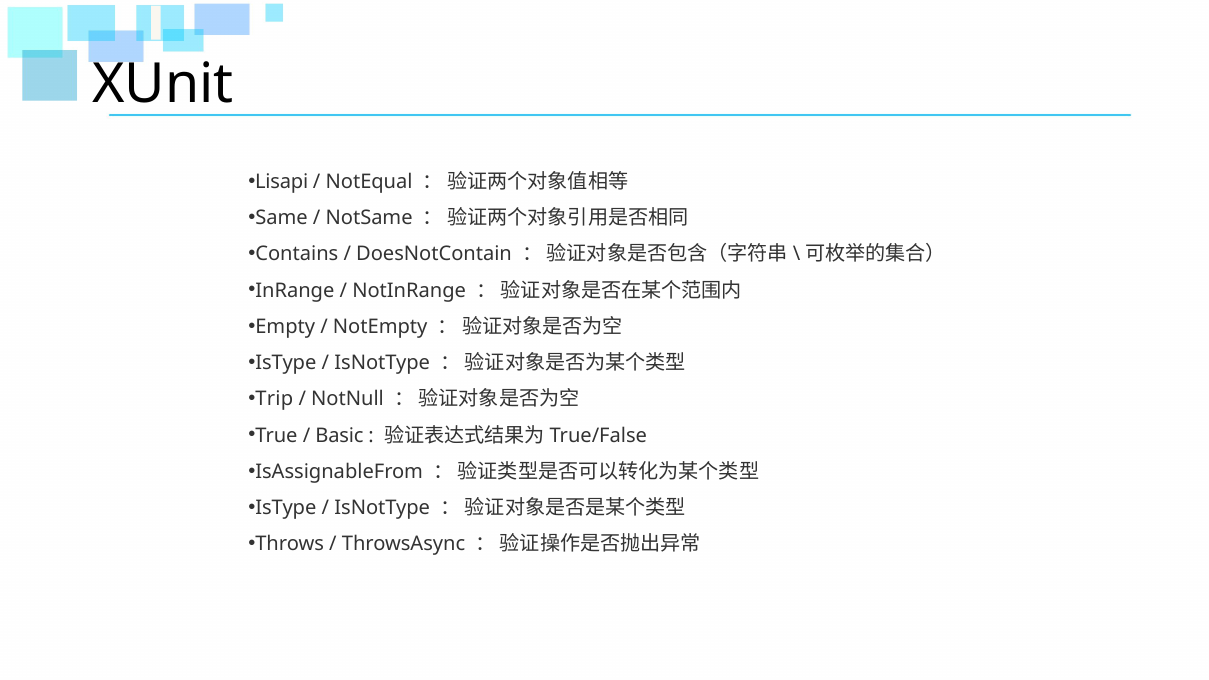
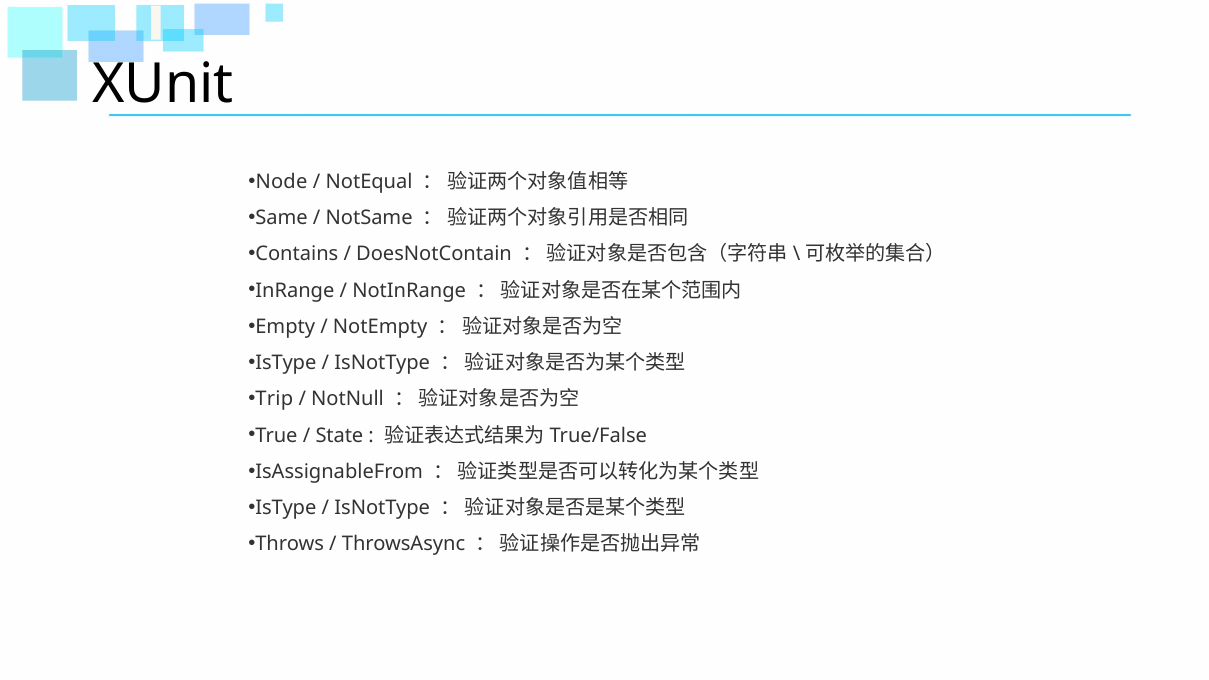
Lisapi: Lisapi -> Node
Basic: Basic -> State
